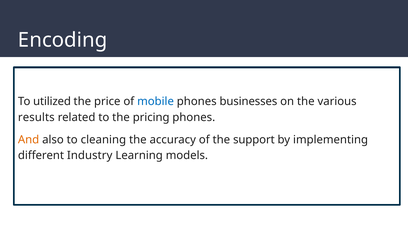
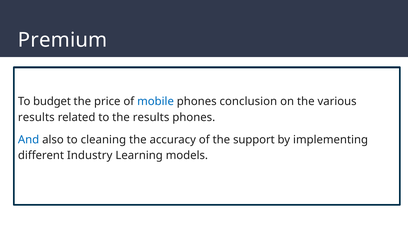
Encoding: Encoding -> Premium
utilized: utilized -> budget
businesses: businesses -> conclusion
the pricing: pricing -> results
And colour: orange -> blue
